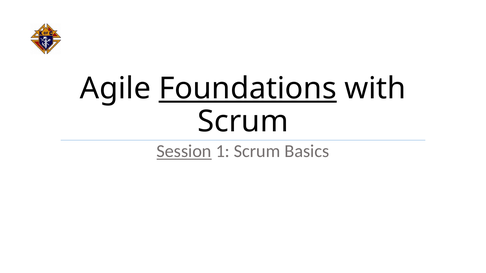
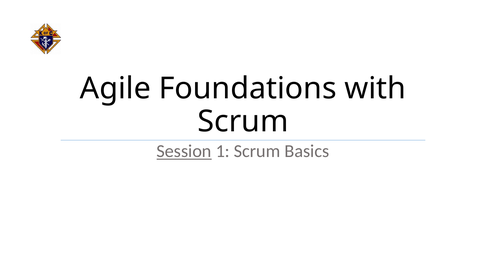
Foundations underline: present -> none
